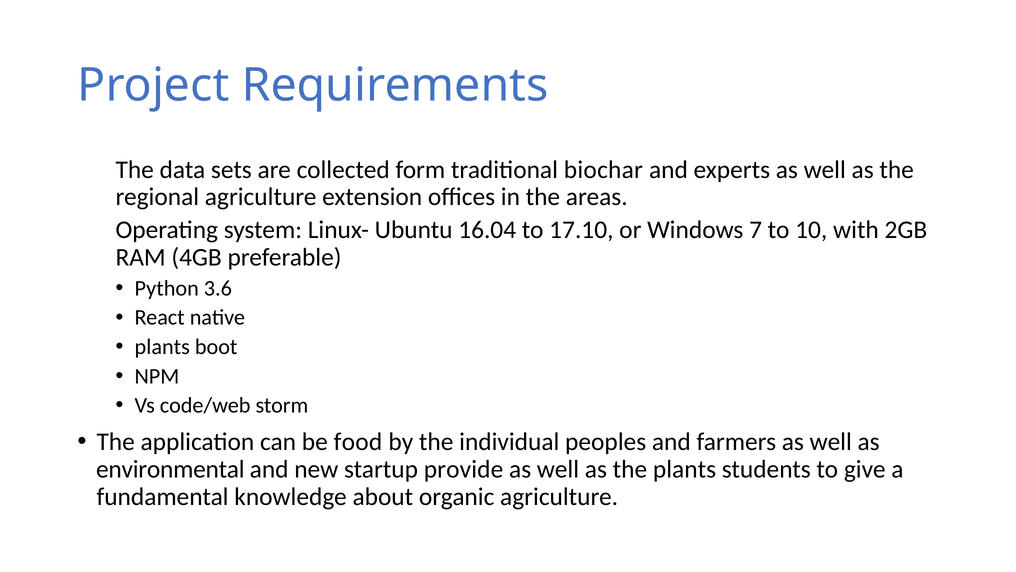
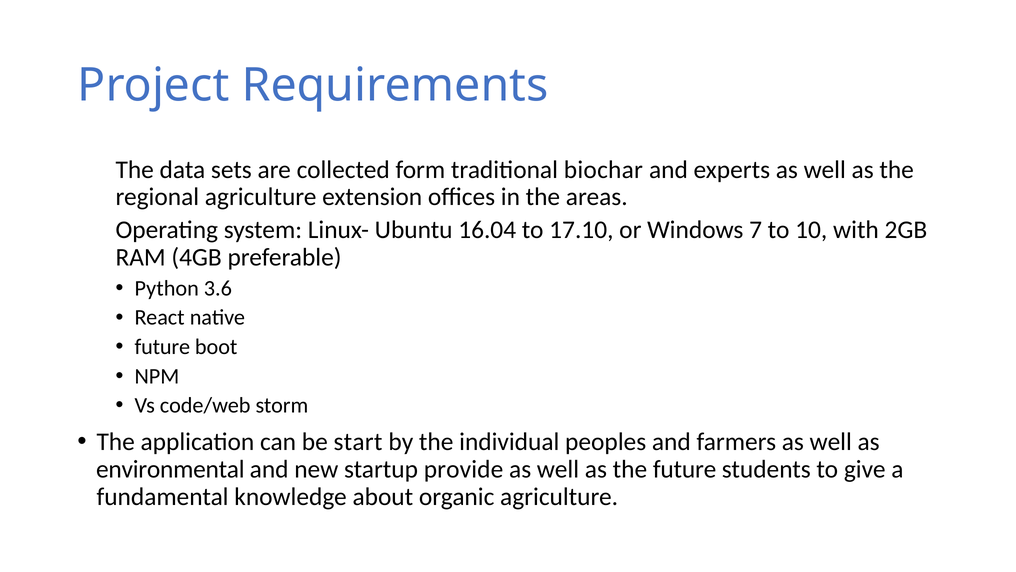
plants at (162, 347): plants -> future
food: food -> start
the plants: plants -> future
